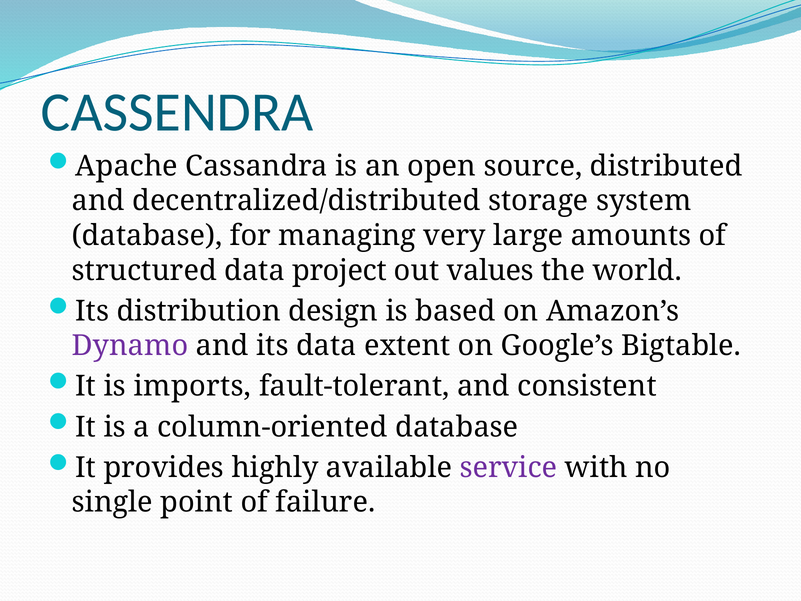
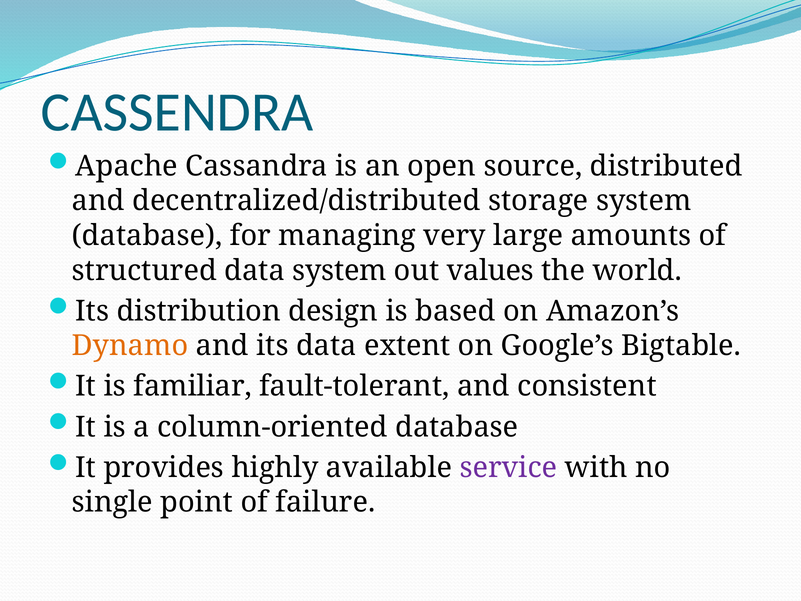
data project: project -> system
Dynamo colour: purple -> orange
imports: imports -> familiar
